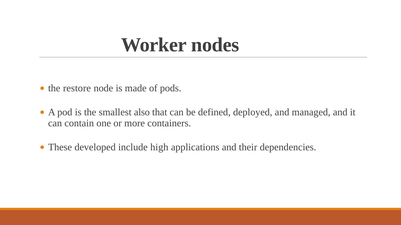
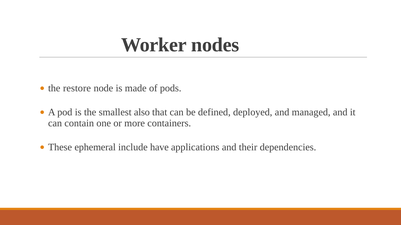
developed: developed -> ephemeral
high: high -> have
